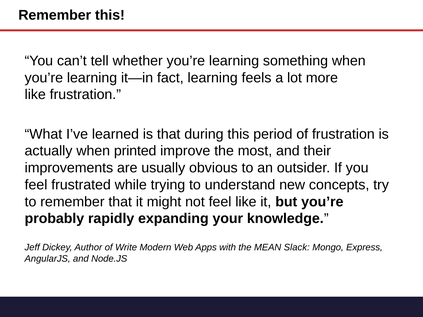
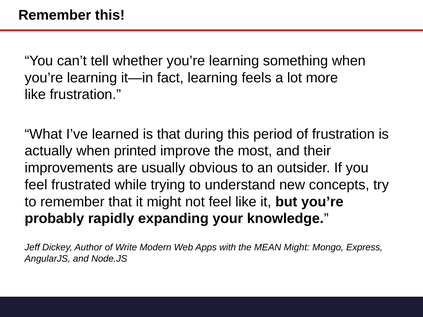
MEAN Slack: Slack -> Might
